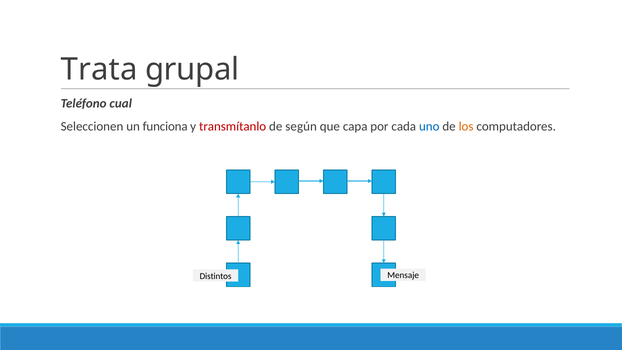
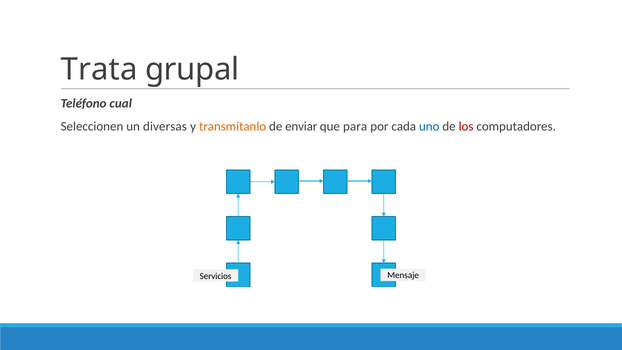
funciona: funciona -> diversas
transmítanlo colour: red -> orange
según: según -> enviar
capa: capa -> para
los colour: orange -> red
Distintos: Distintos -> Servicios
